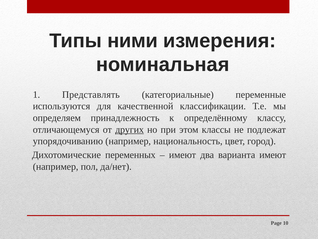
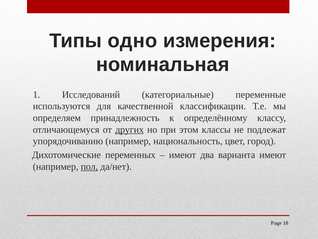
ними: ними -> одно
Представлять: Представлять -> Исследований
пол underline: none -> present
